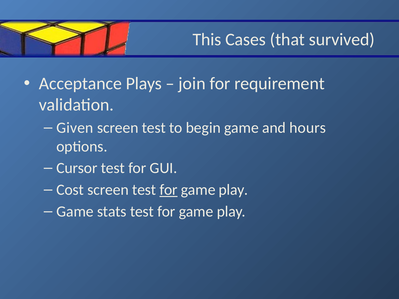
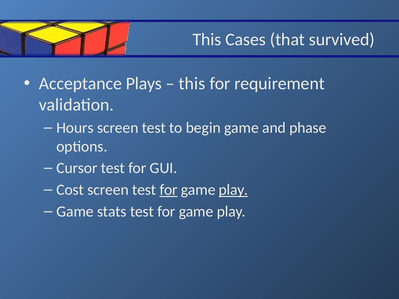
join at (192, 84): join -> this
Given: Given -> Hours
hours: hours -> phase
play at (233, 190) underline: none -> present
